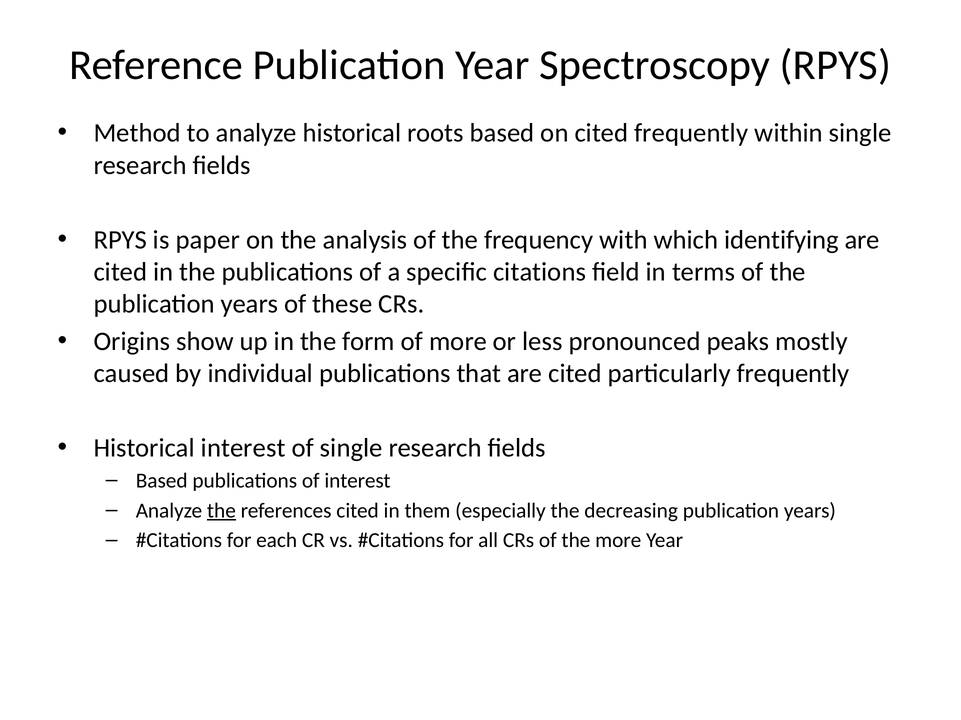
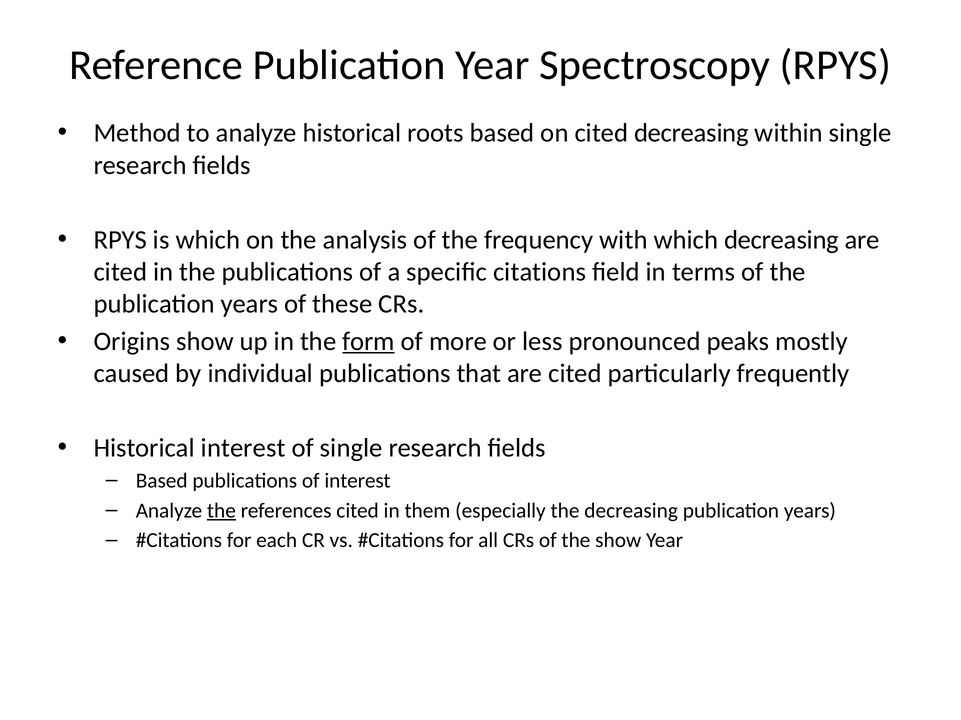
cited frequently: frequently -> decreasing
is paper: paper -> which
which identifying: identifying -> decreasing
form underline: none -> present
the more: more -> show
